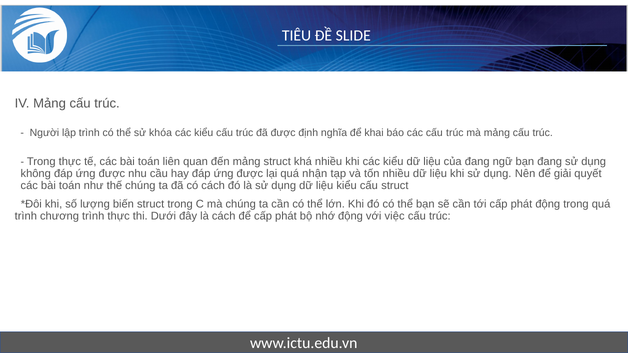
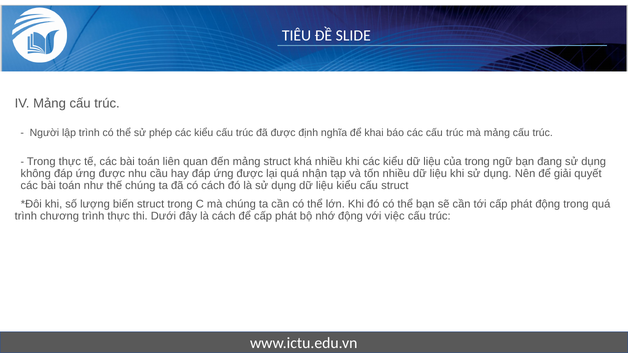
khóa: khóa -> phép
của đang: đang -> trong
